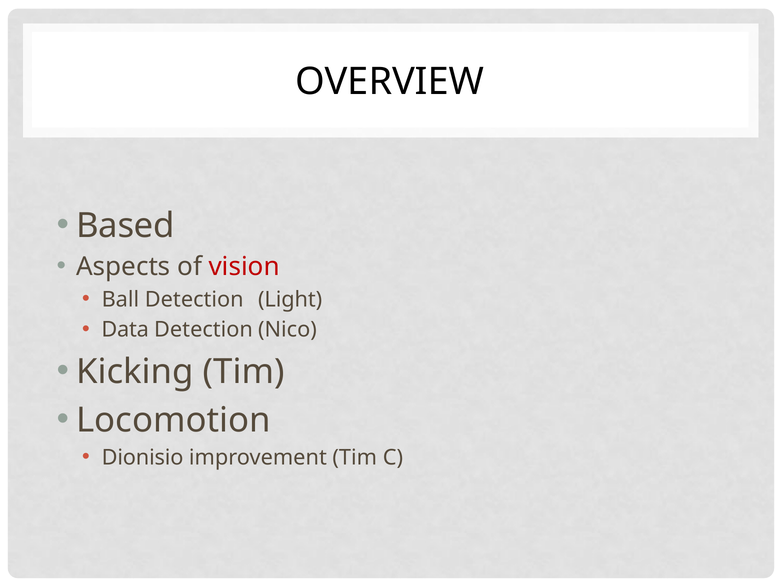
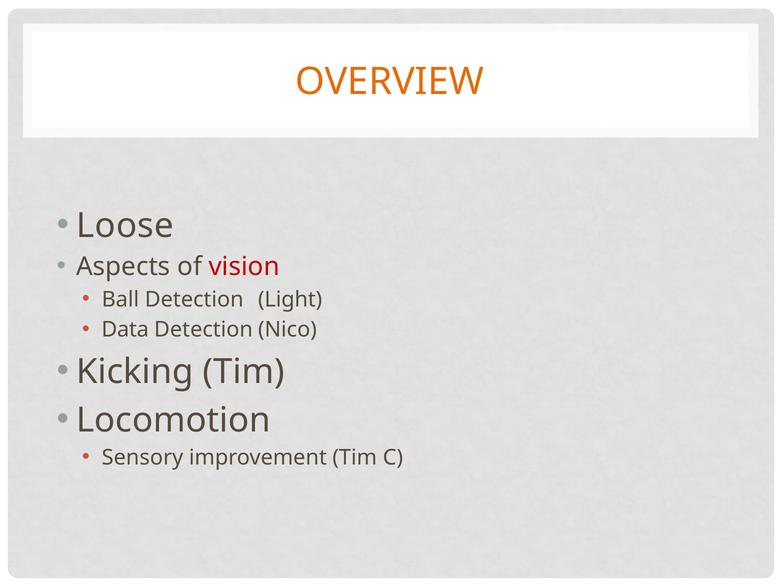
OVERVIEW colour: black -> orange
Based: Based -> Loose
Dionisio: Dionisio -> Sensory
